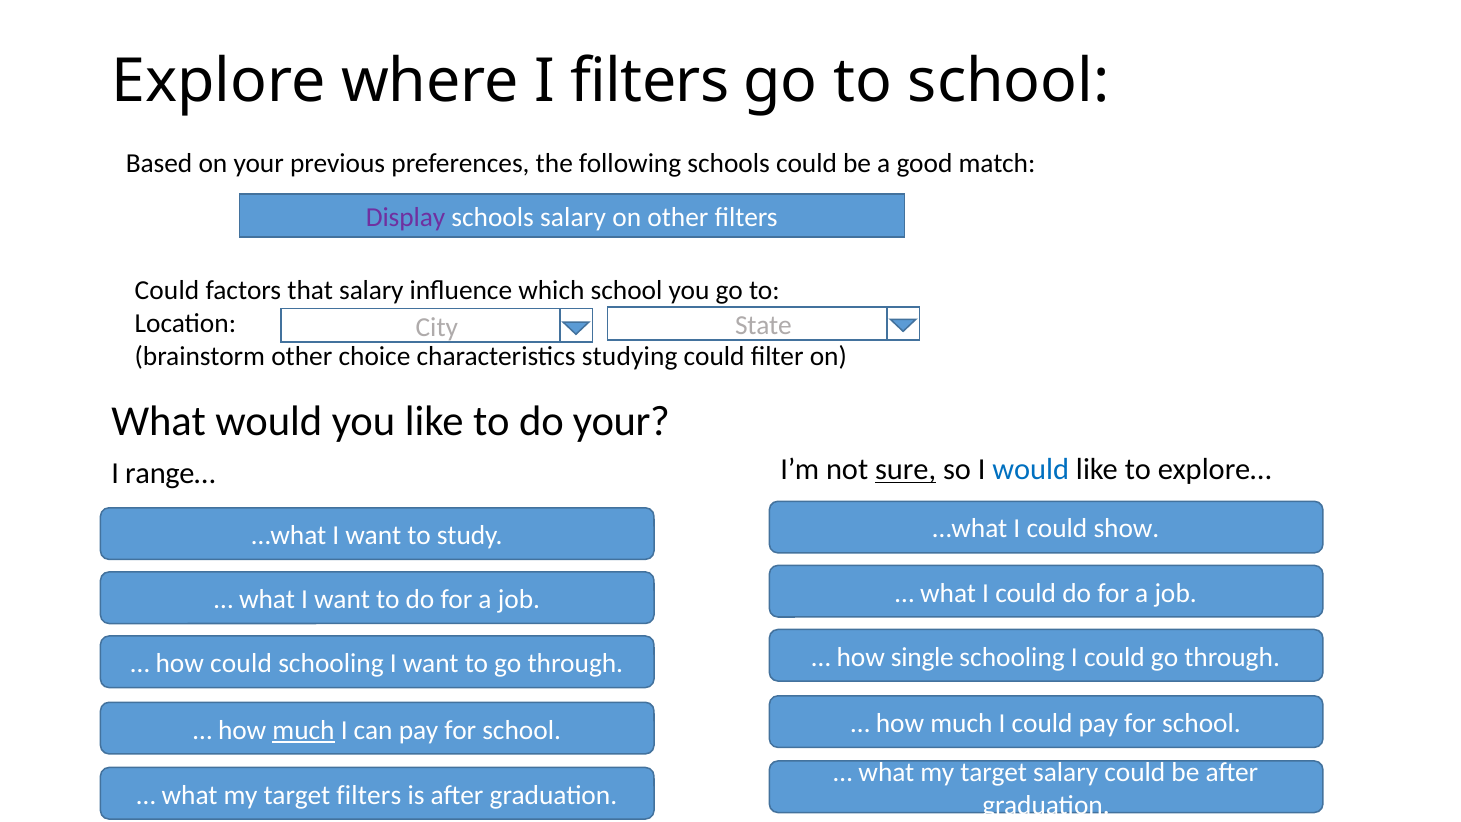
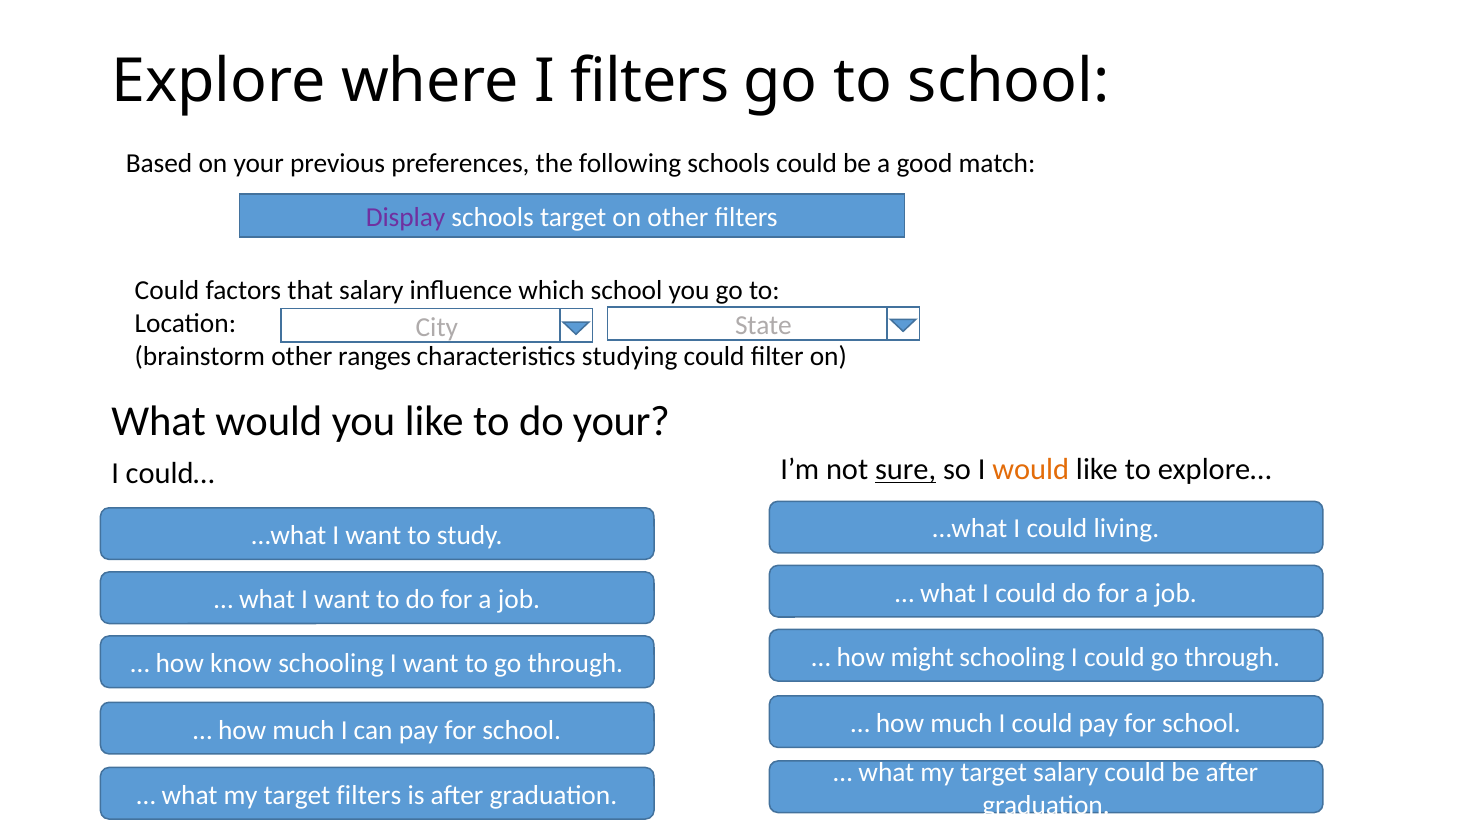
schools salary: salary -> target
choice: choice -> ranges
range…: range… -> could…
would at (1031, 469) colour: blue -> orange
show: show -> living
single: single -> might
how could: could -> know
much at (304, 730) underline: present -> none
